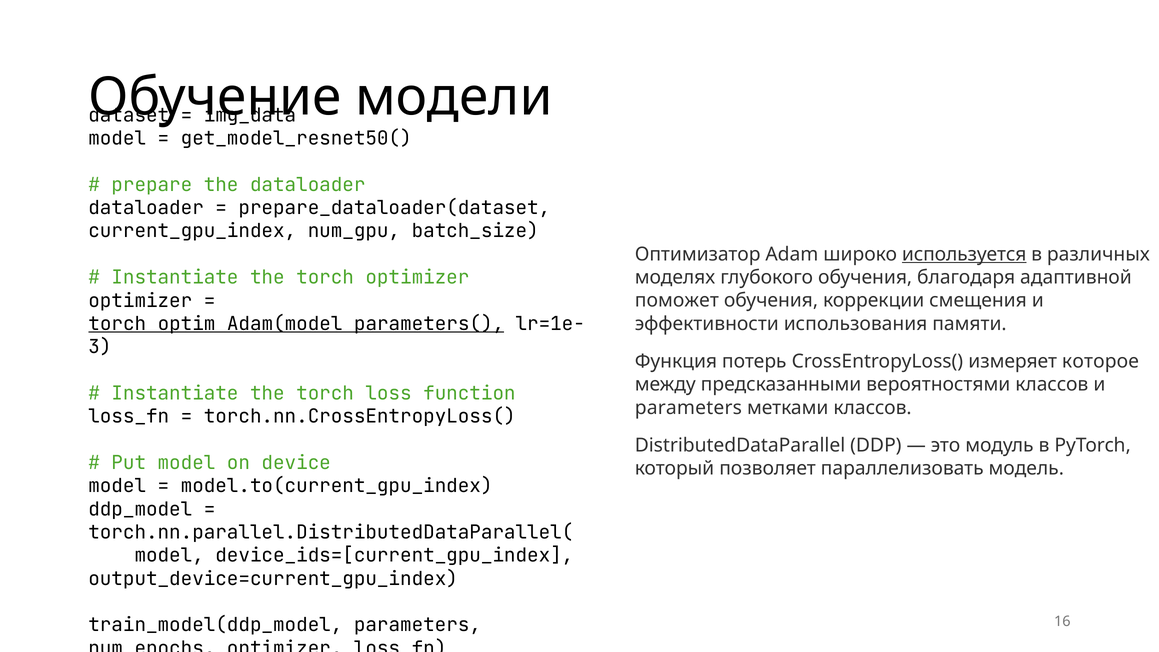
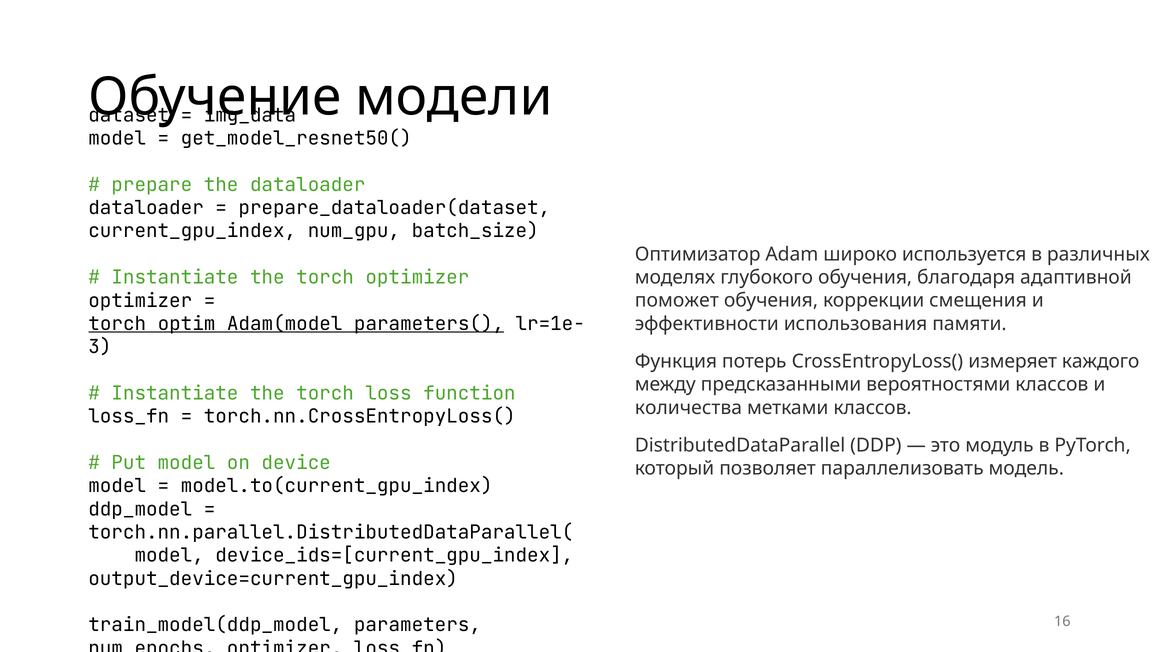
используется underline: present -> none
которое: которое -> каждого
parameters at (688, 408): parameters -> количества
